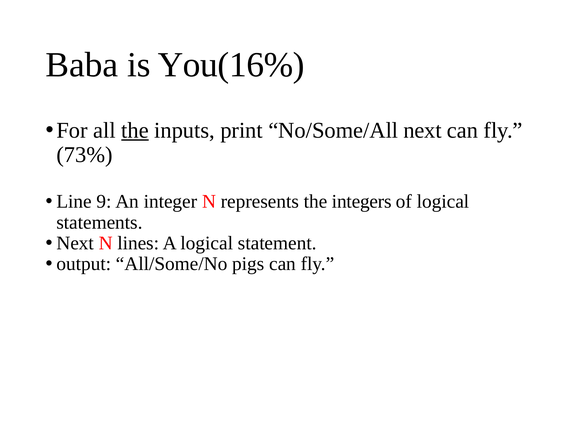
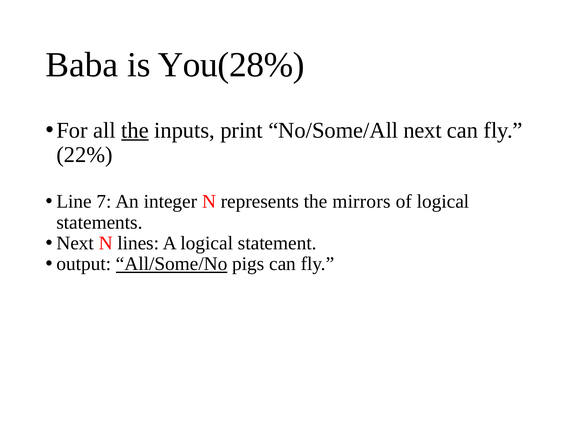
You(16%: You(16% -> You(28%
73%: 73% -> 22%
9: 9 -> 7
integers: integers -> mirrors
All/Some/No underline: none -> present
